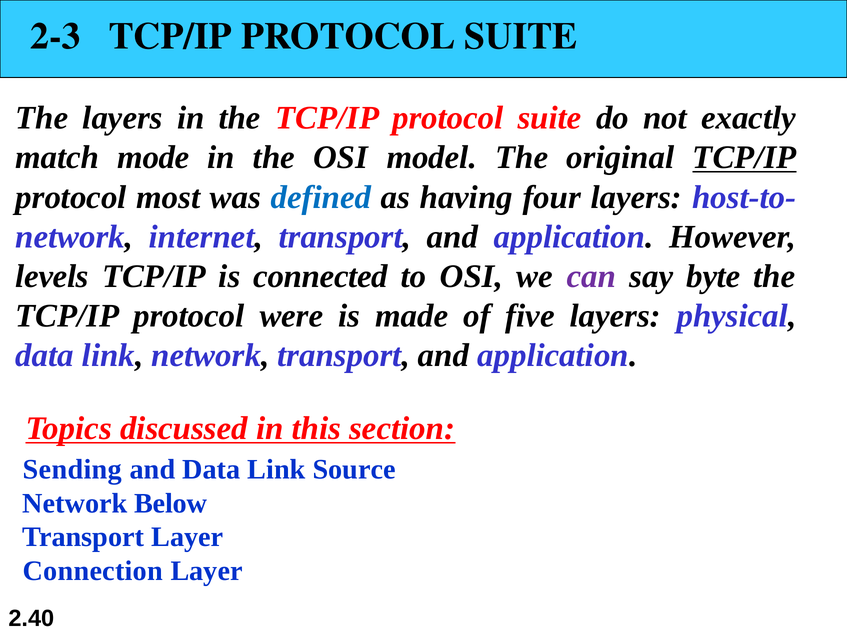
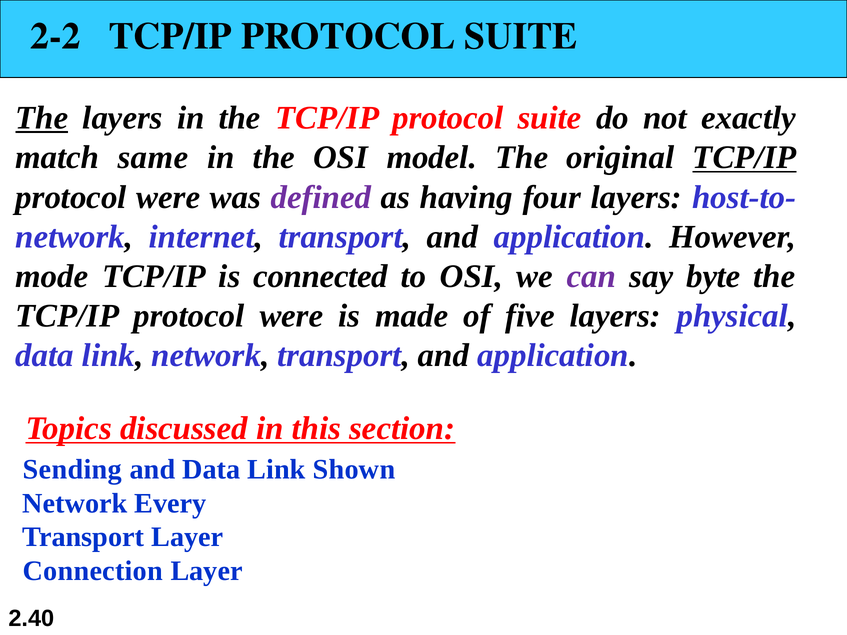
2-3: 2-3 -> 2-2
The at (42, 118) underline: none -> present
mode: mode -> same
most at (168, 197): most -> were
defined colour: blue -> purple
levels: levels -> mode
Source: Source -> Shown
Below: Below -> Every
